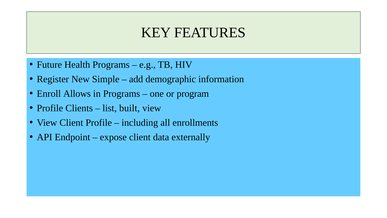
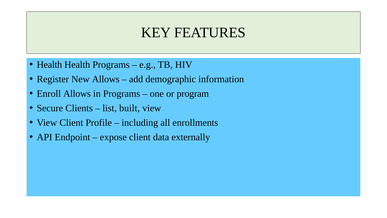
Future at (49, 65): Future -> Health
New Simple: Simple -> Allows
Profile at (50, 108): Profile -> Secure
